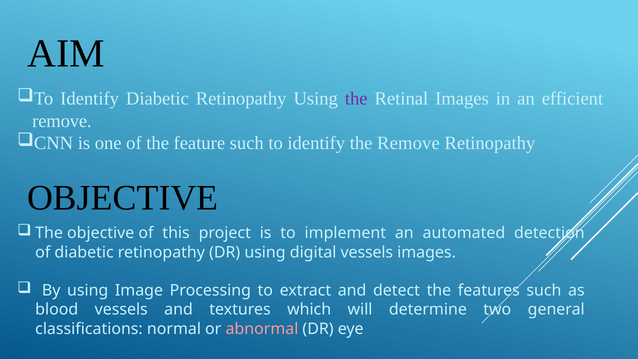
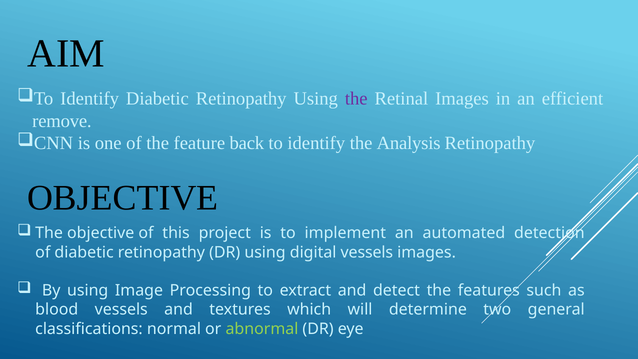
feature such: such -> back
the Remove: Remove -> Analysis
abnormal colour: pink -> light green
